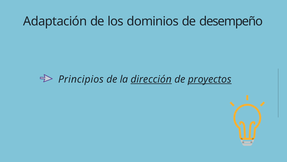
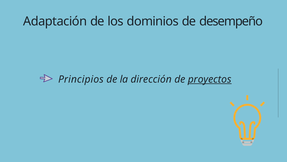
dirección underline: present -> none
